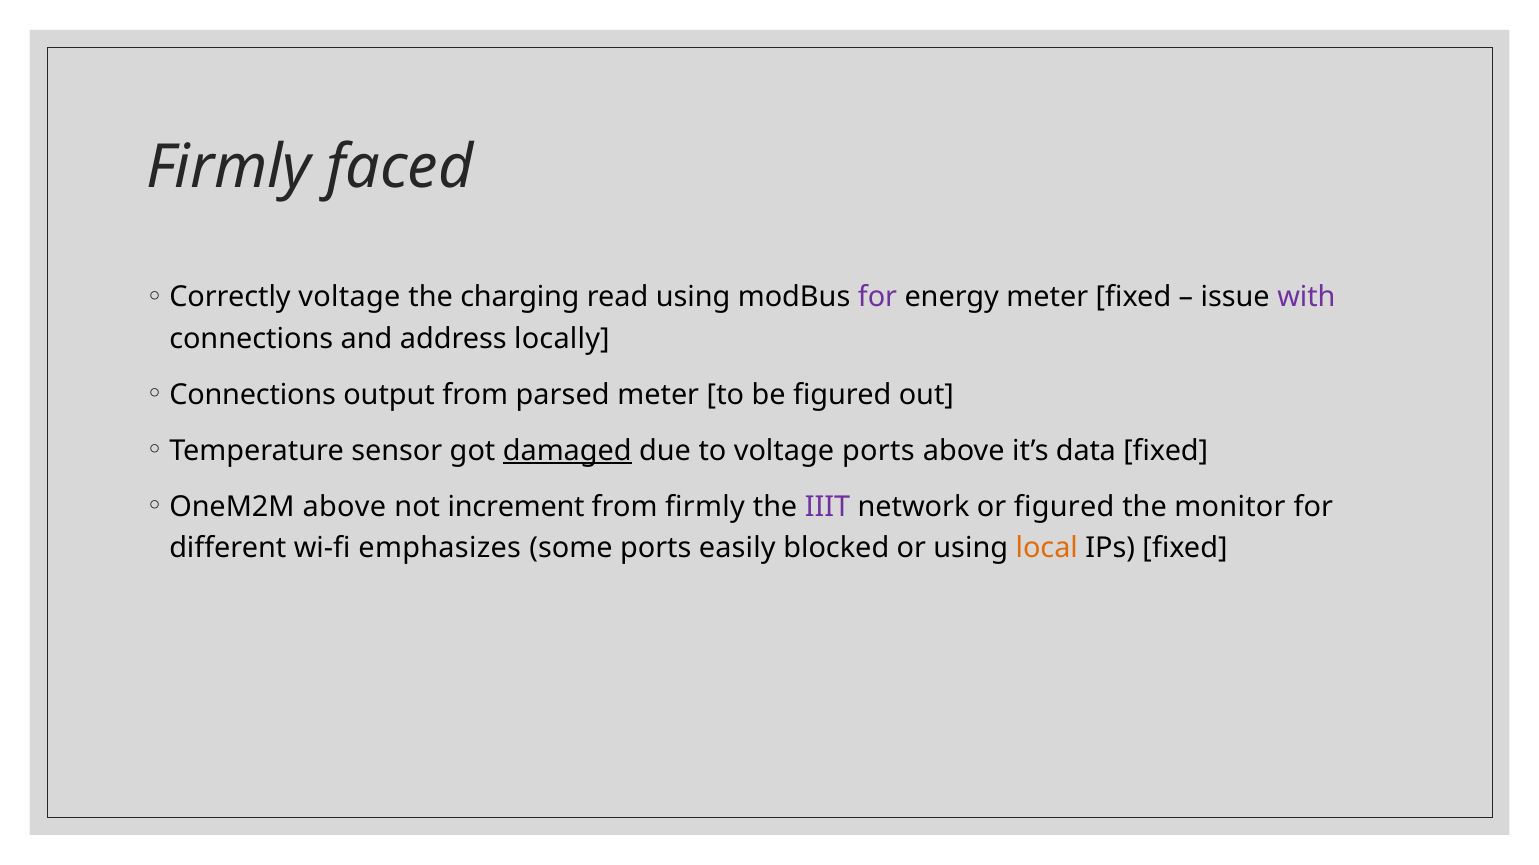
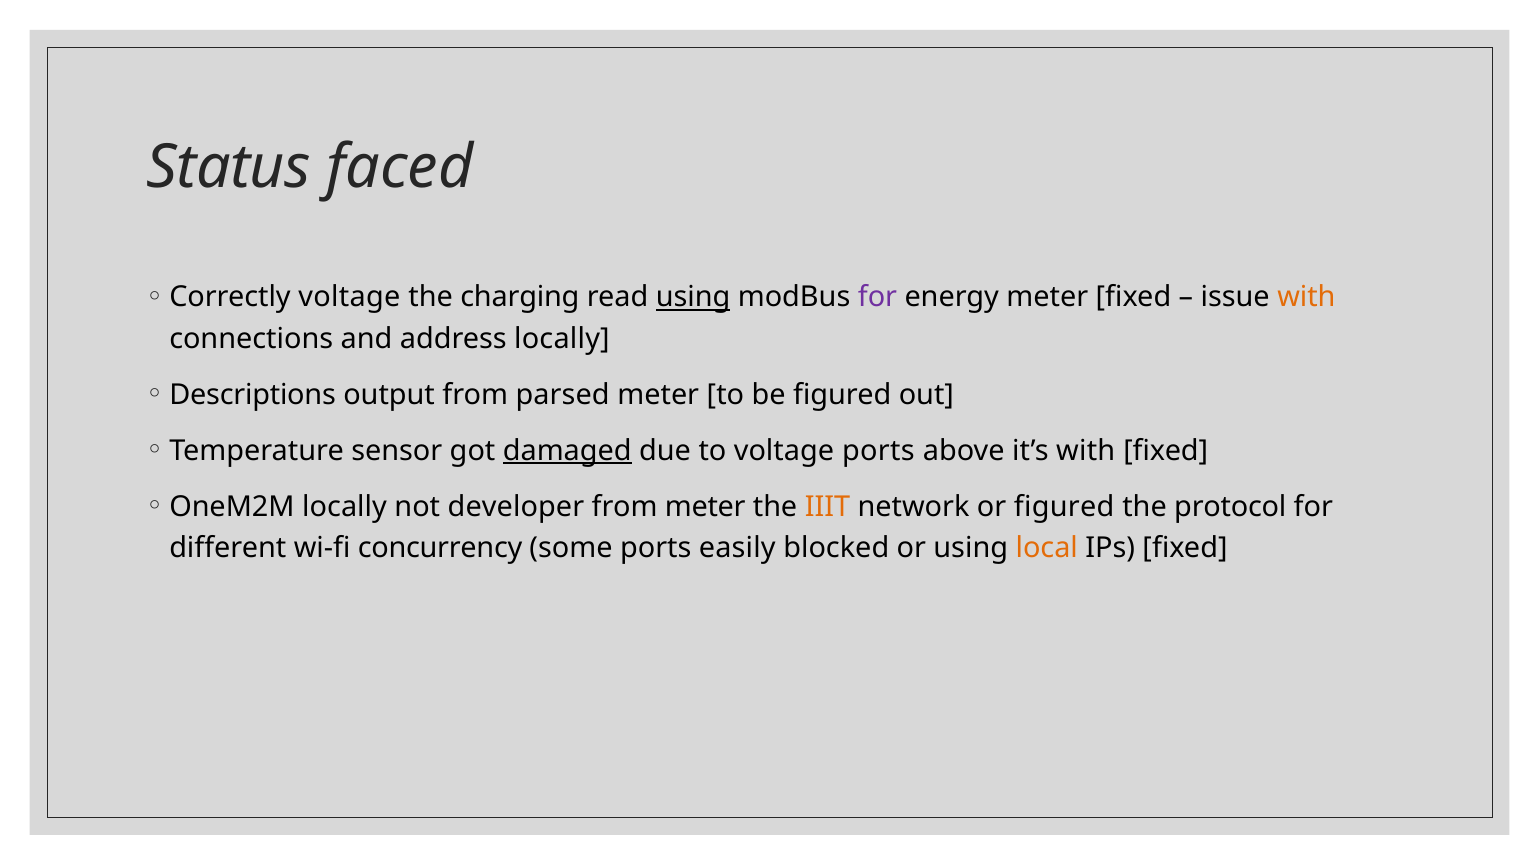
Firmly at (229, 167): Firmly -> Status
using at (693, 297) underline: none -> present
with at (1306, 297) colour: purple -> orange
Connections at (253, 395): Connections -> Descriptions
it’s data: data -> with
OneM2M above: above -> locally
increment: increment -> developer
from firmly: firmly -> meter
IIIT colour: purple -> orange
monitor: monitor -> protocol
emphasizes: emphasizes -> concurrency
